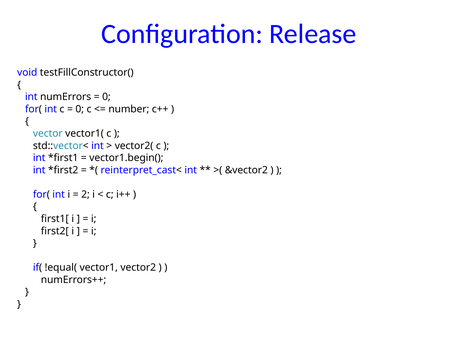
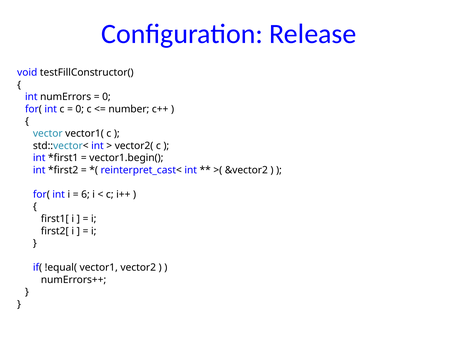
2: 2 -> 6
